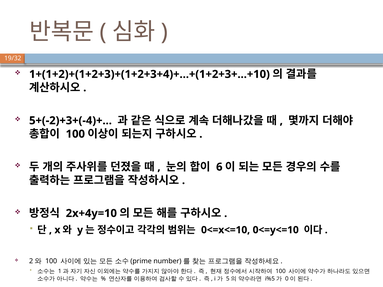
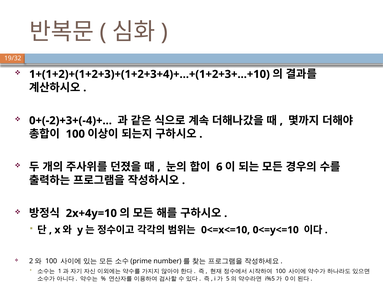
5+(-2)+3+(-4)+: 5+(-2)+3+(-4)+ -> 0+(-2)+3+(-4)+
